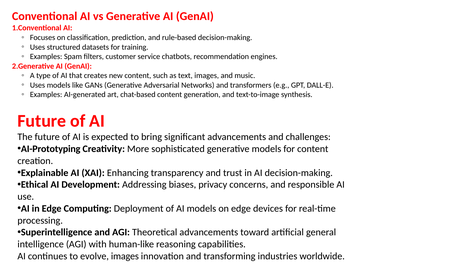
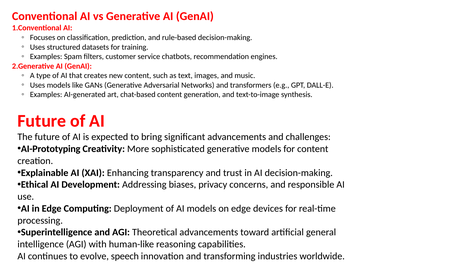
evolve images: images -> speech
